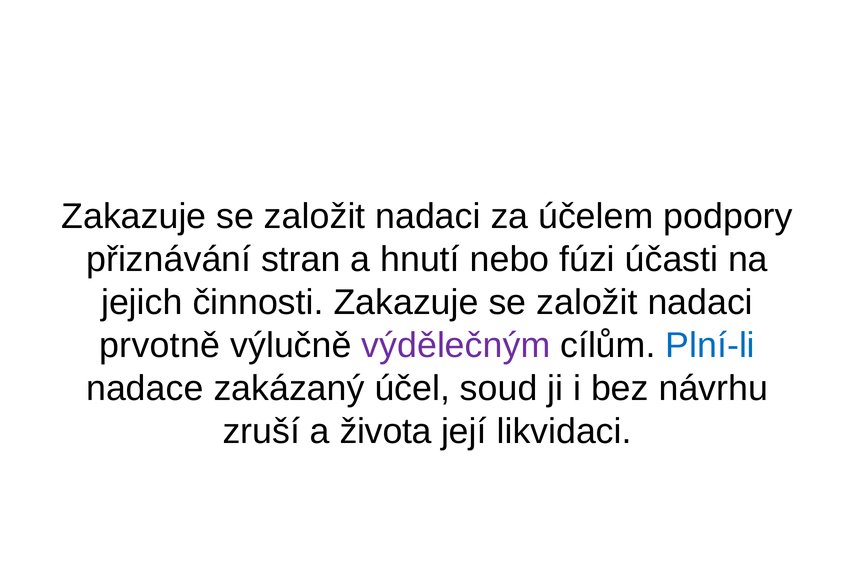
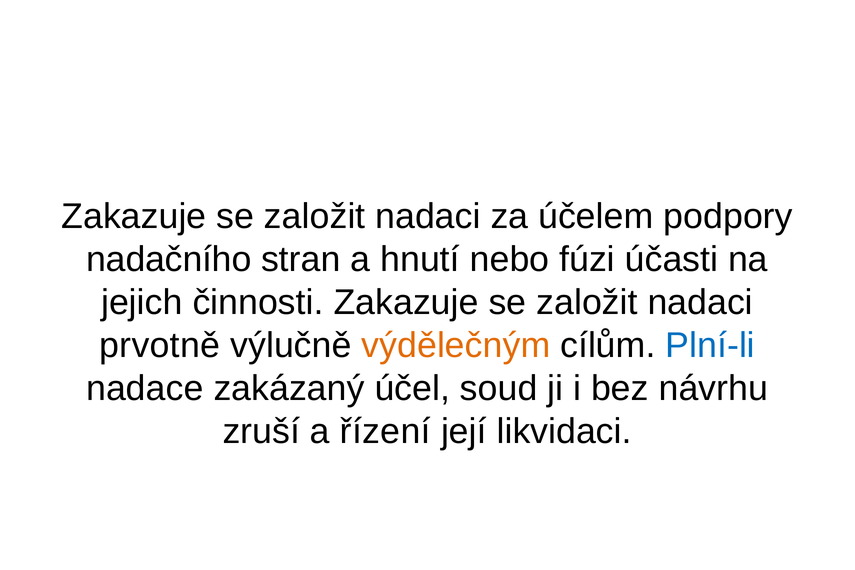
přiznávání: přiznávání -> nadačního
výdělečným colour: purple -> orange
života: života -> řízení
